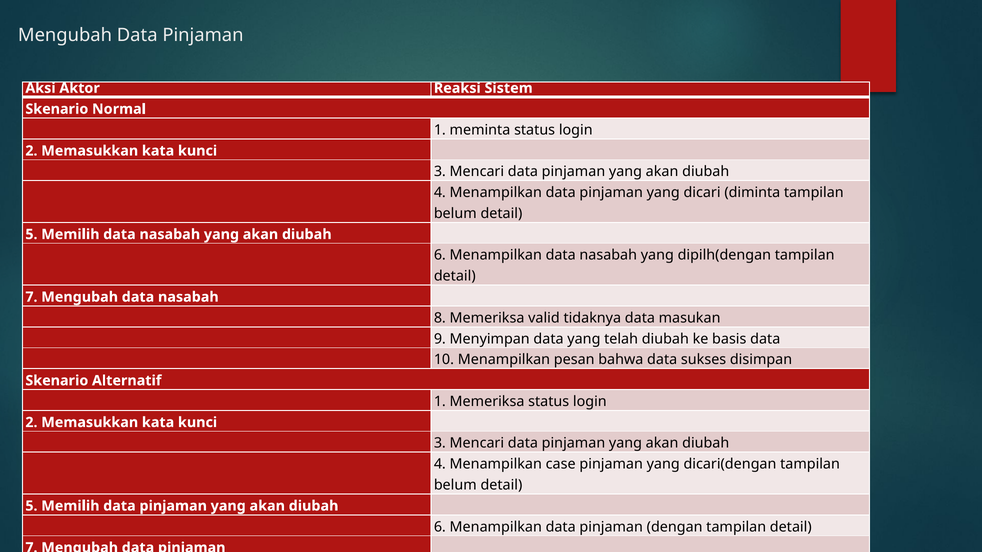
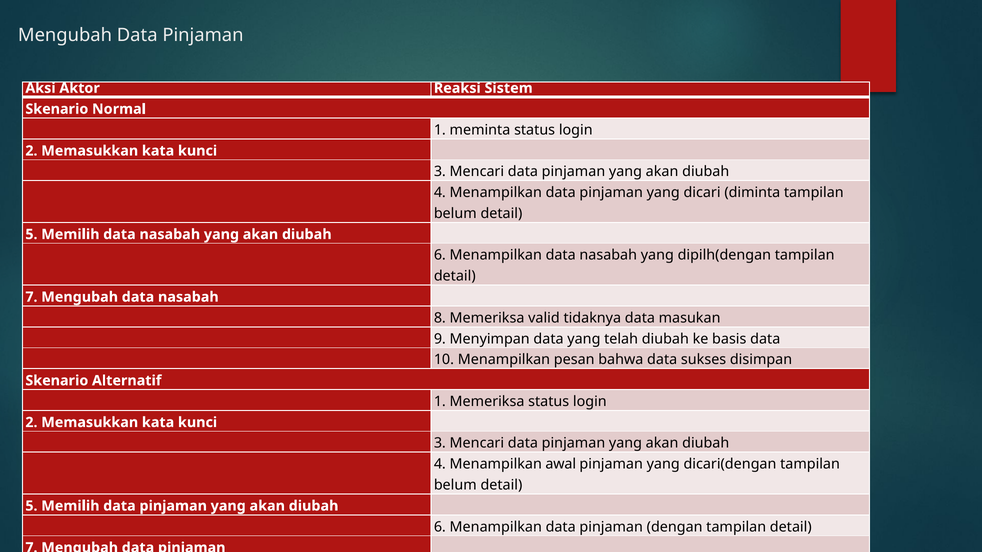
case: case -> awal
